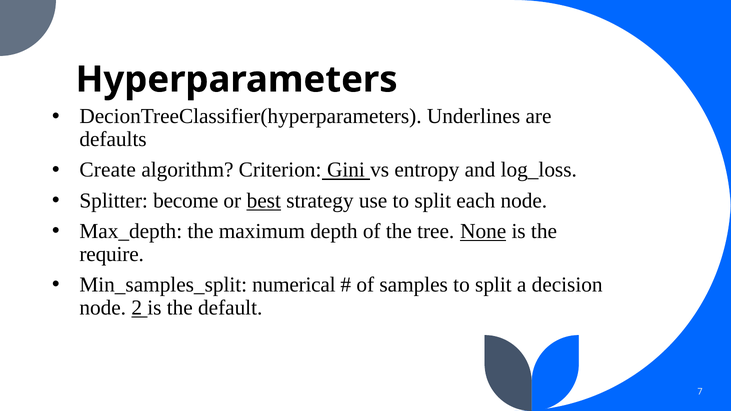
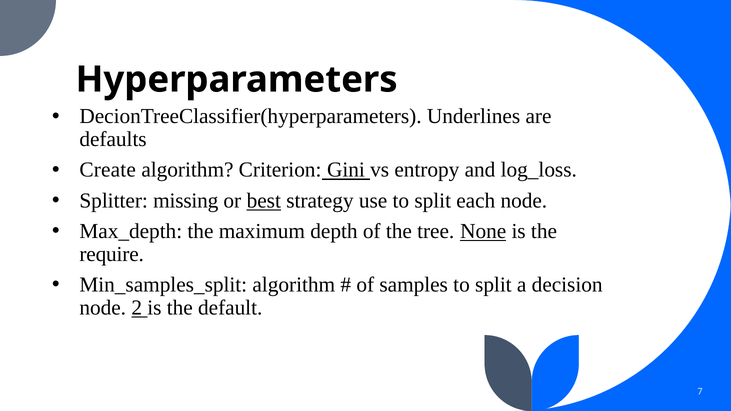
become: become -> missing
Min_samples_split numerical: numerical -> algorithm
